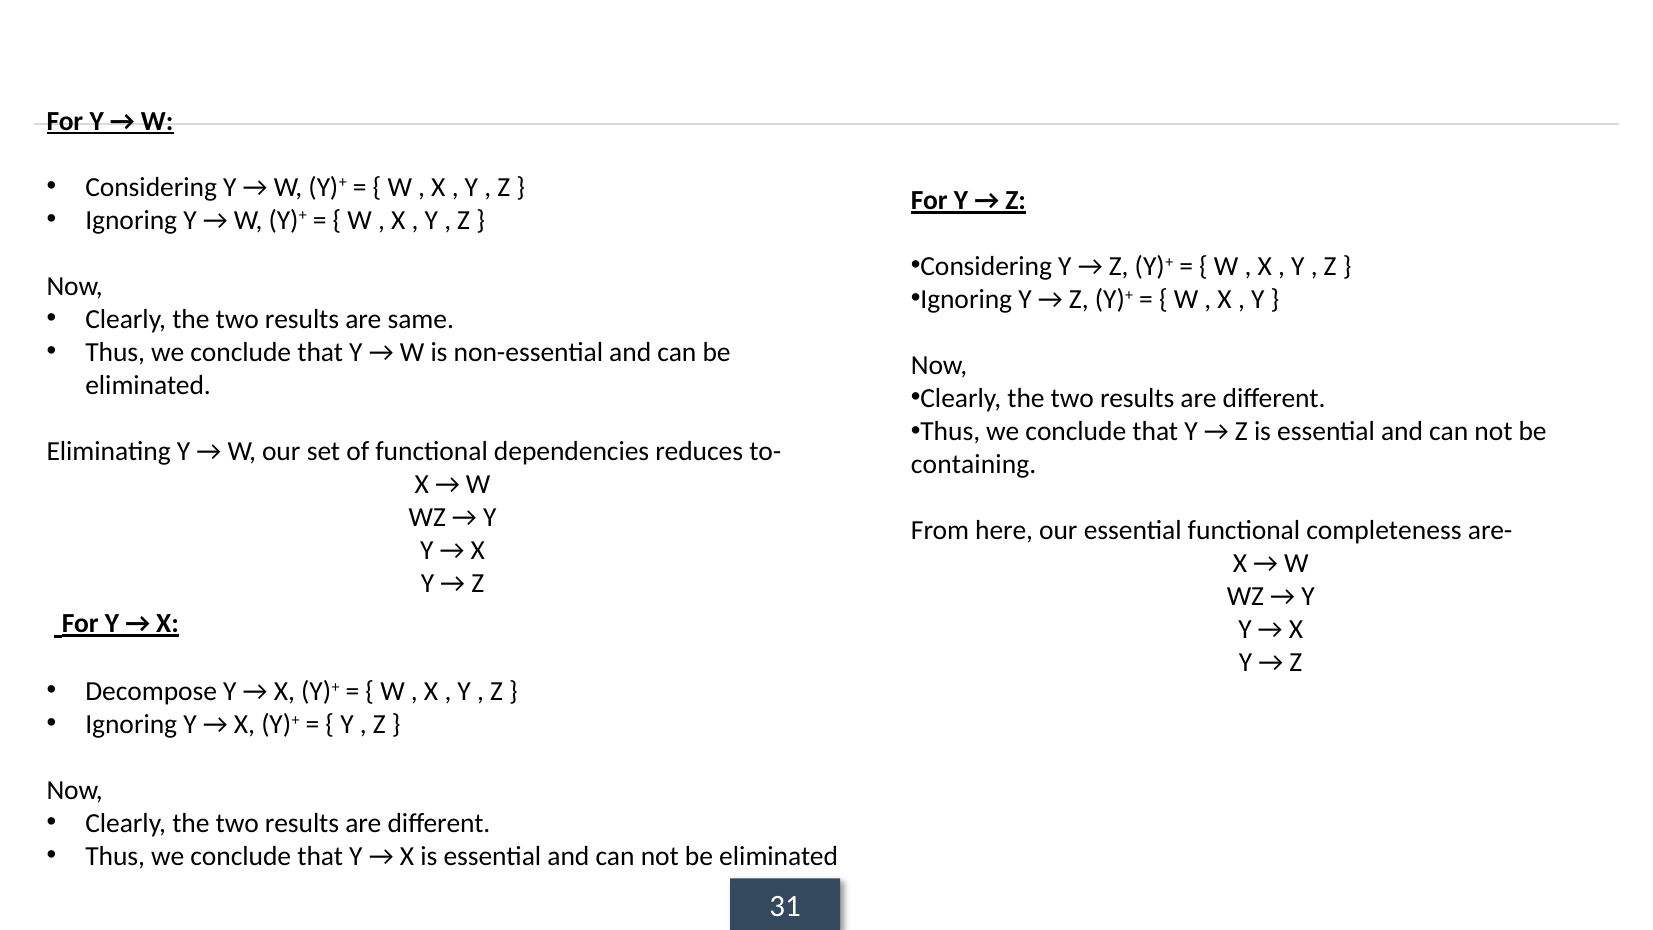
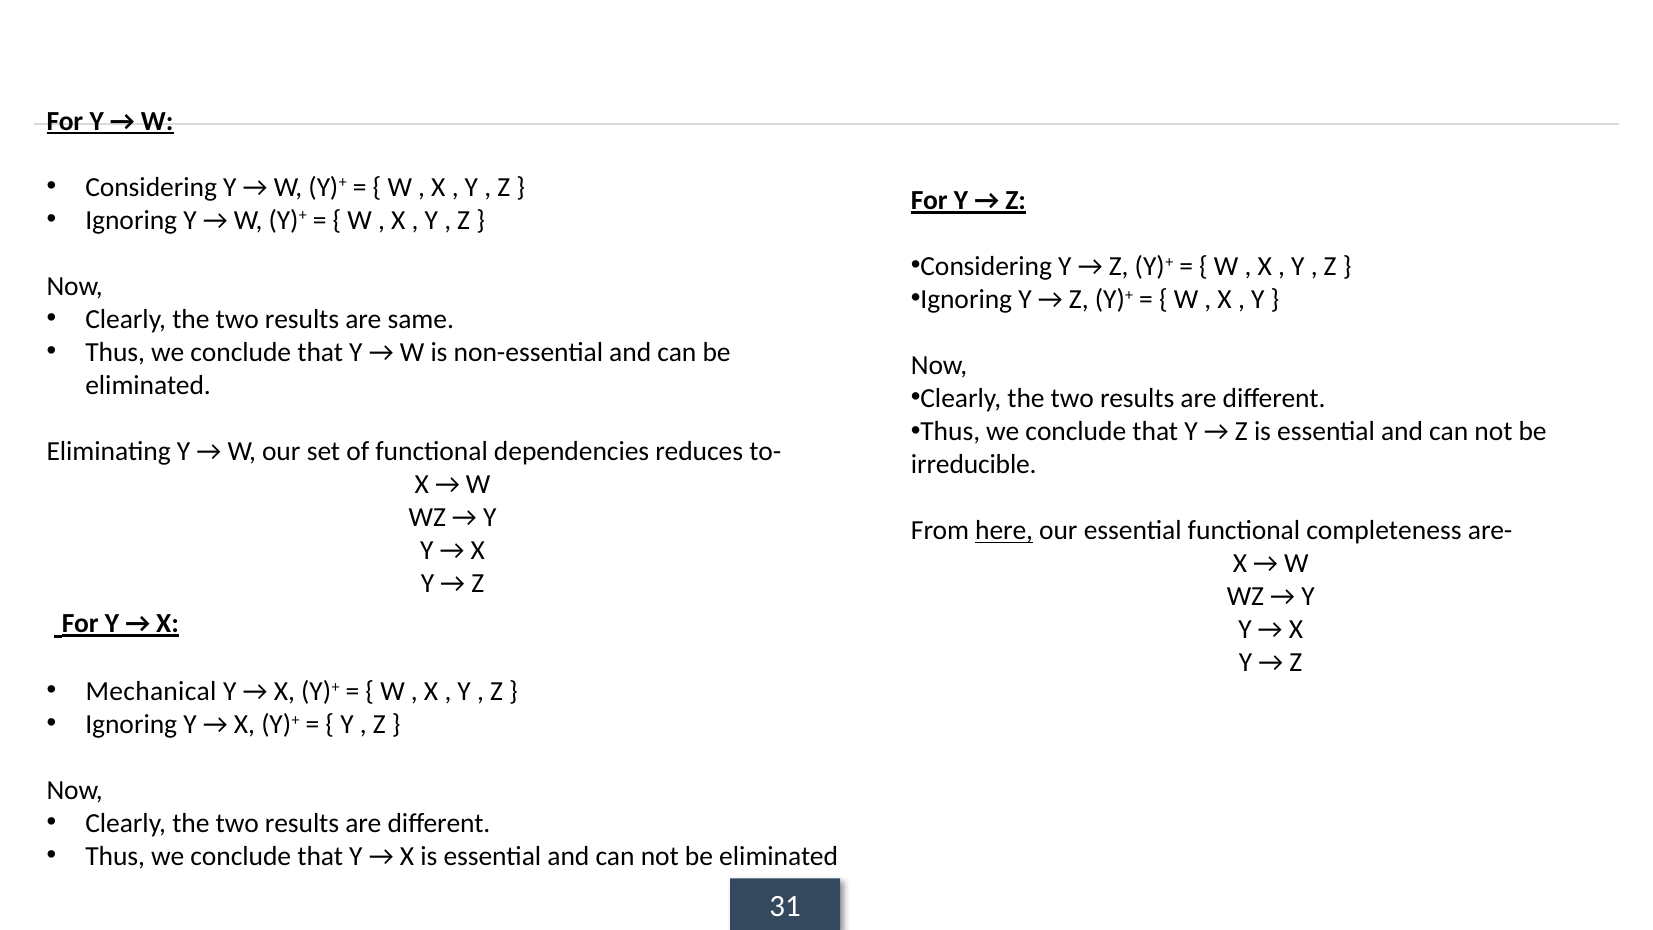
containing: containing -> irreducible
here underline: none -> present
Decompose: Decompose -> Mechanical
